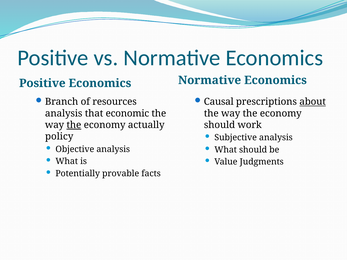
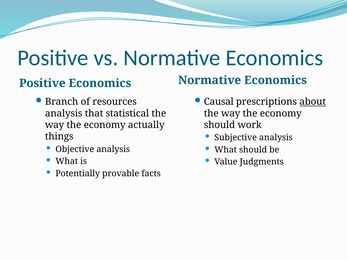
economic: economic -> statistical
the at (74, 125) underline: present -> none
policy: policy -> things
